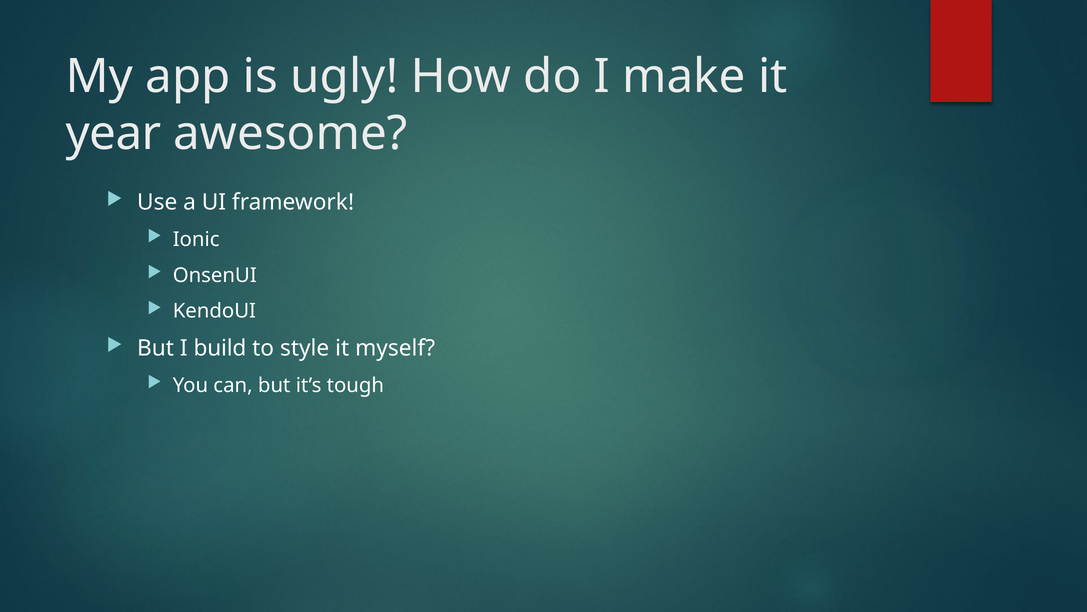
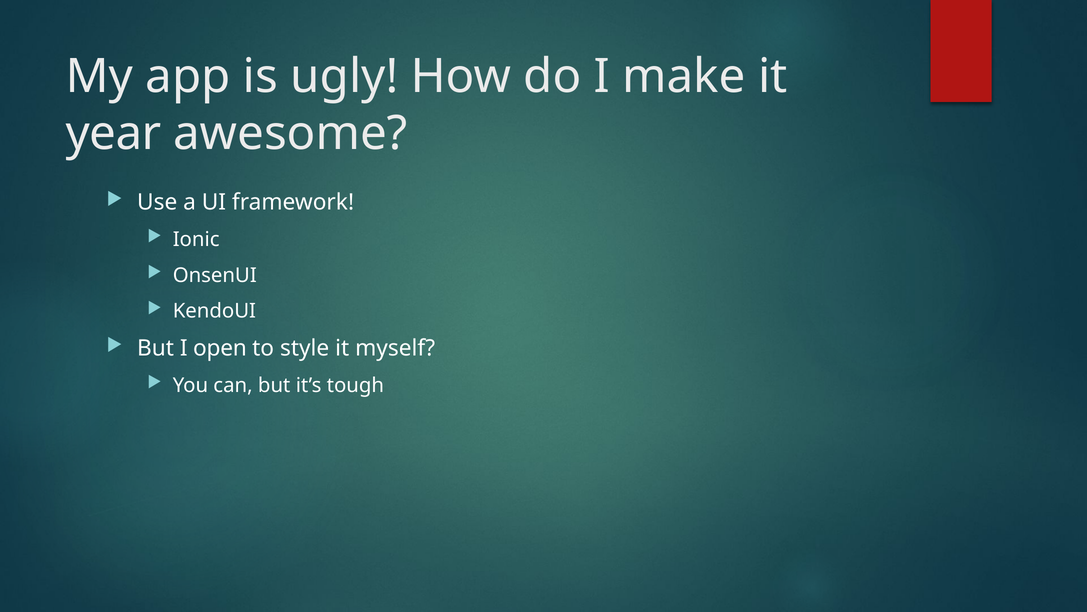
build: build -> open
